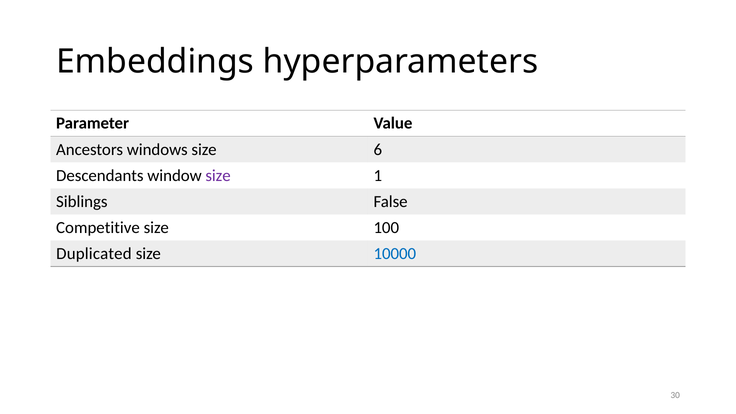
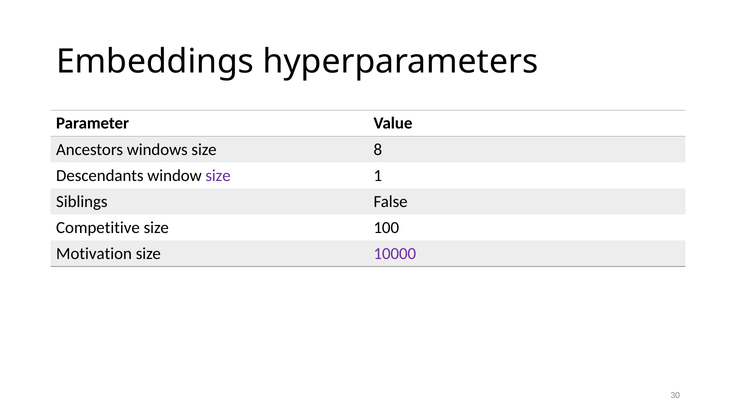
6: 6 -> 8
Duplicated: Duplicated -> Motivation
10000 colour: blue -> purple
